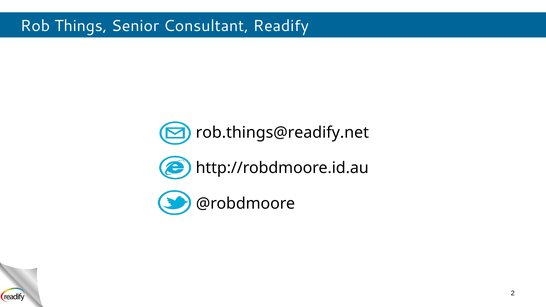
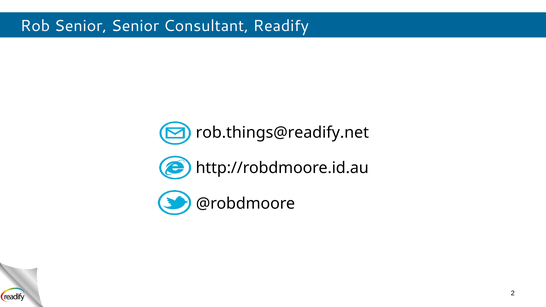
Rob Things: Things -> Senior
